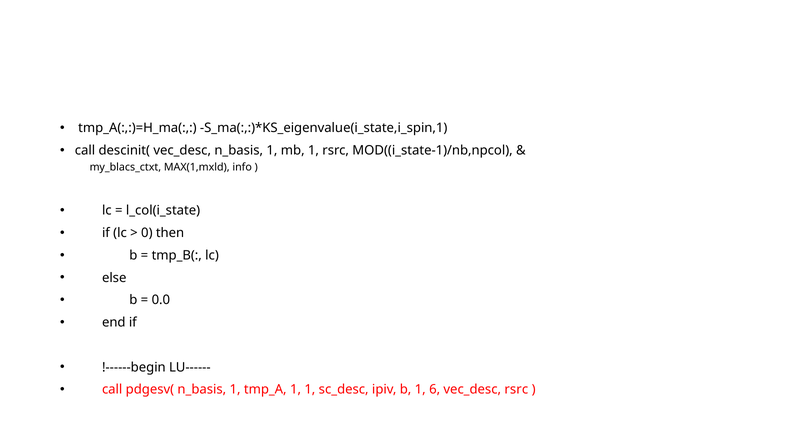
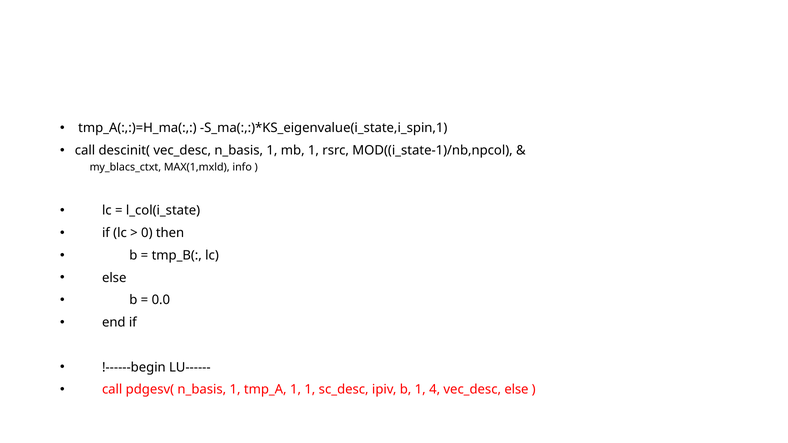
6: 6 -> 4
vec_desc rsrc: rsrc -> else
